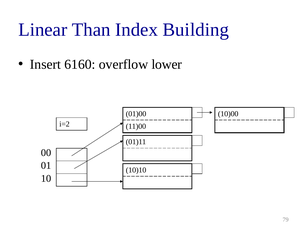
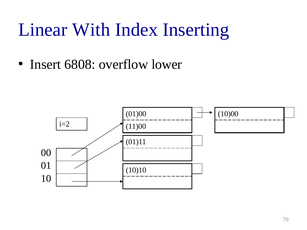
Than: Than -> With
Building: Building -> Inserting
6160: 6160 -> 6808
